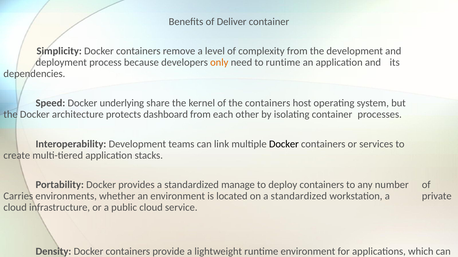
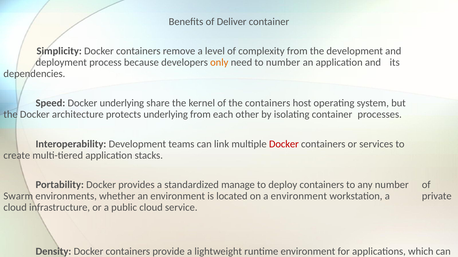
to runtime: runtime -> number
protects dashboard: dashboard -> underlying
Docker at (284, 144) colour: black -> red
Carries: Carries -> Swarm
on a standardized: standardized -> environment
